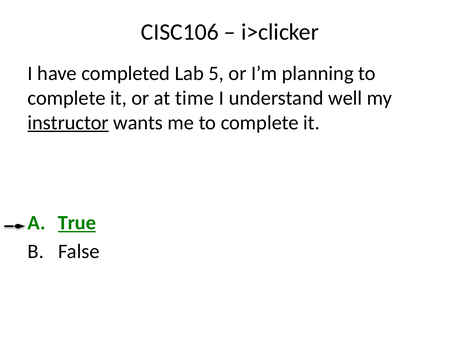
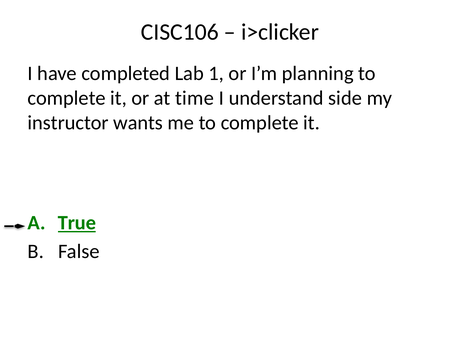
5: 5 -> 1
well: well -> side
instructor underline: present -> none
